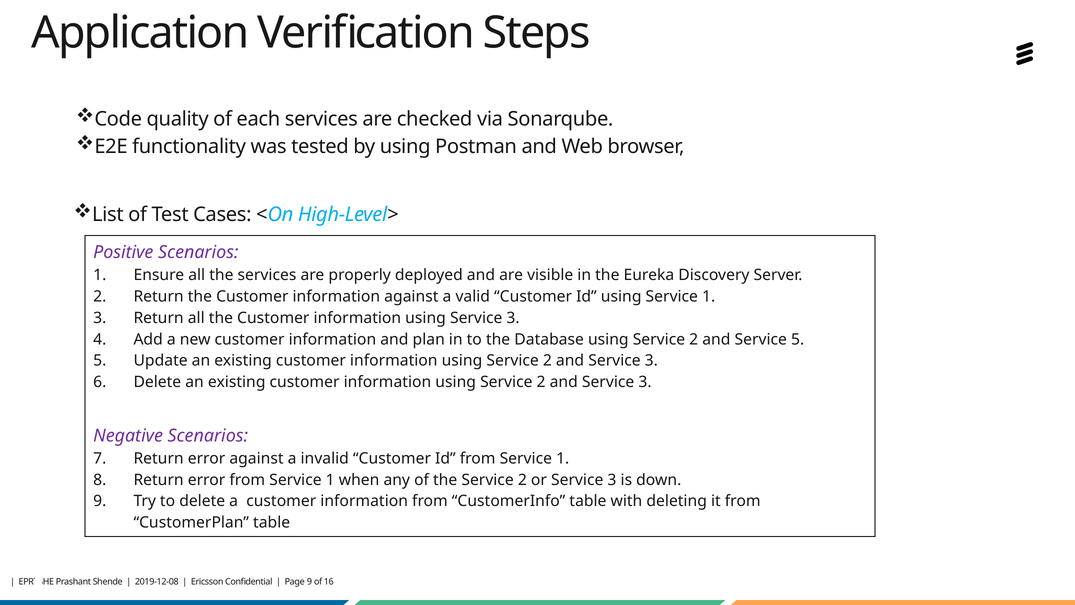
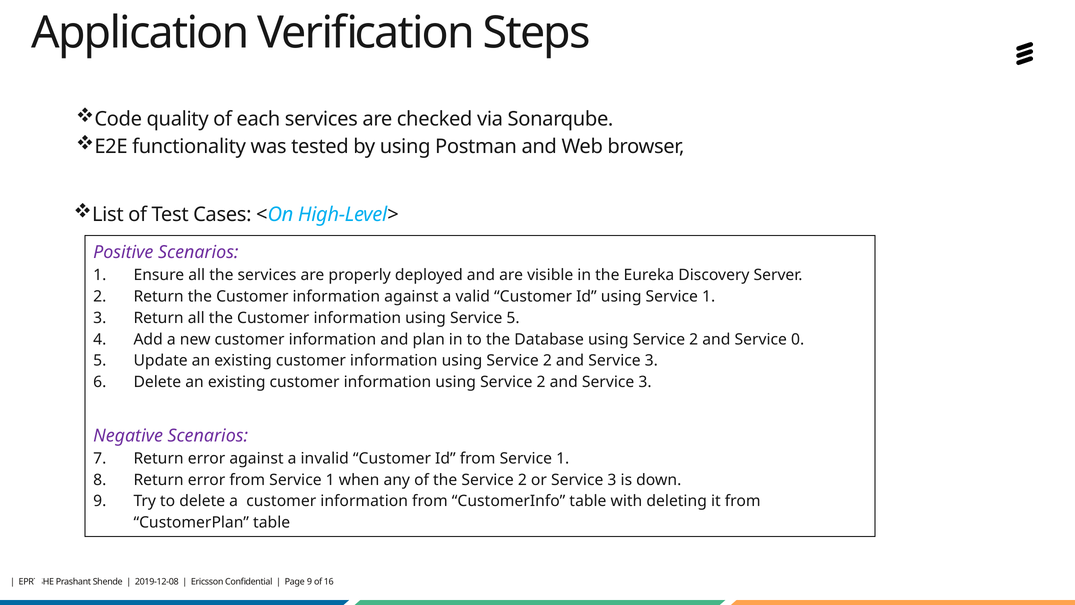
using Service 3: 3 -> 5
Service 5: 5 -> 0
